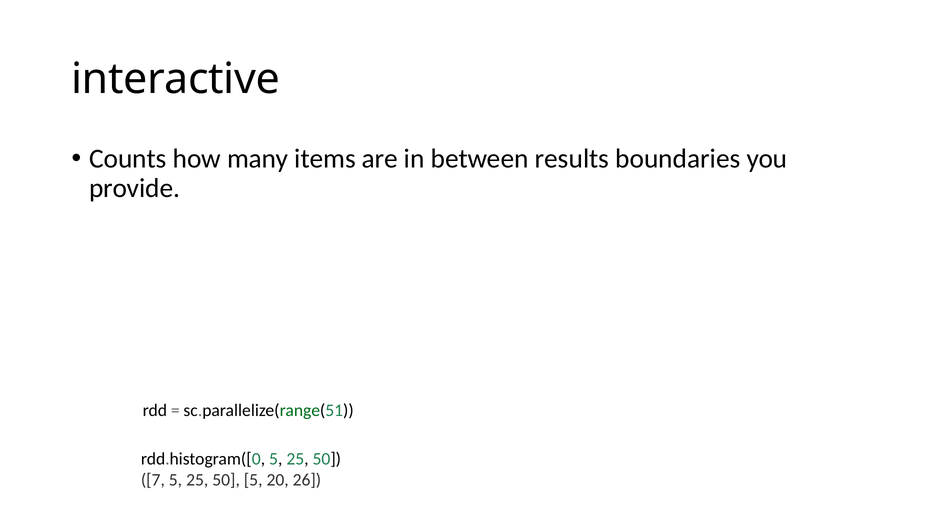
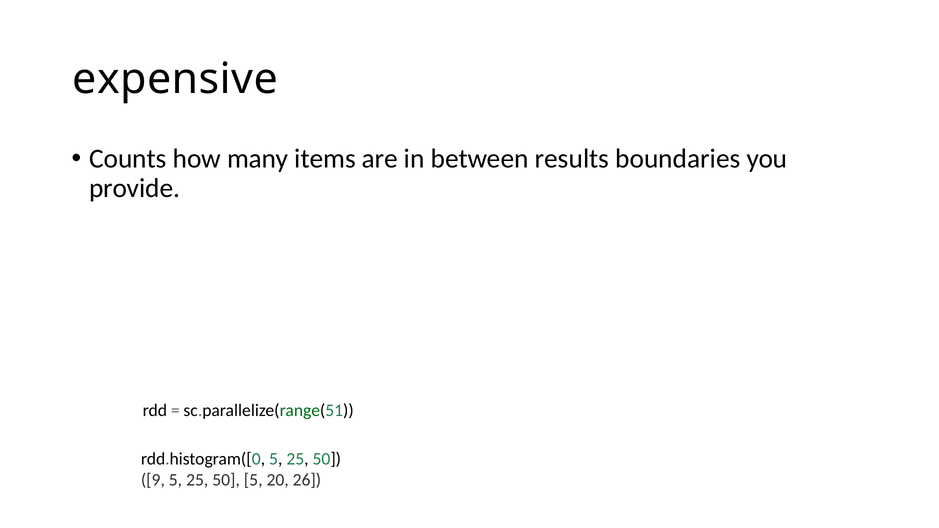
interactive: interactive -> expensive
7: 7 -> 9
